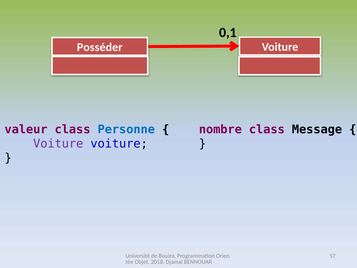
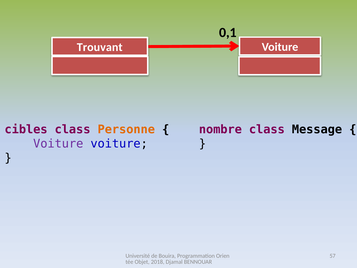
Posséder: Posséder -> Trouvant
valeur: valeur -> cibles
Personne colour: blue -> orange
